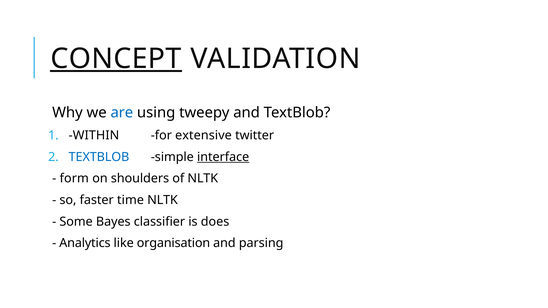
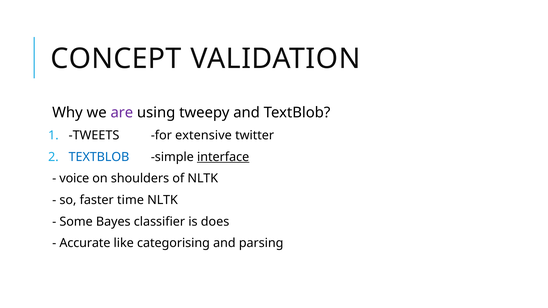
CONCEPT underline: present -> none
are colour: blue -> purple
WITHIN: WITHIN -> TWEETS
form: form -> voice
Analytics: Analytics -> Accurate
organisation: organisation -> categorising
